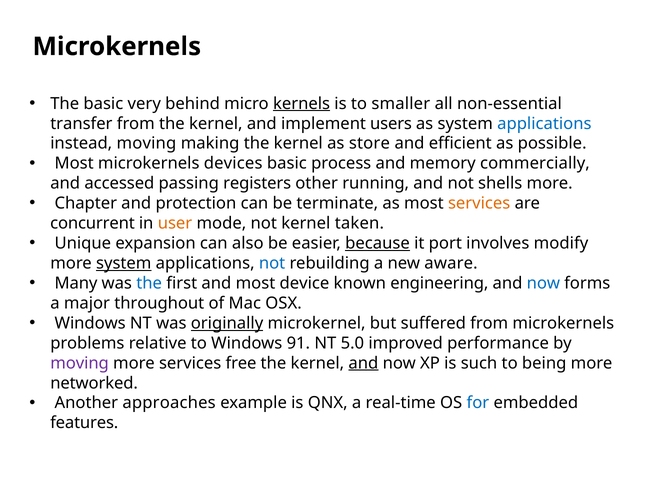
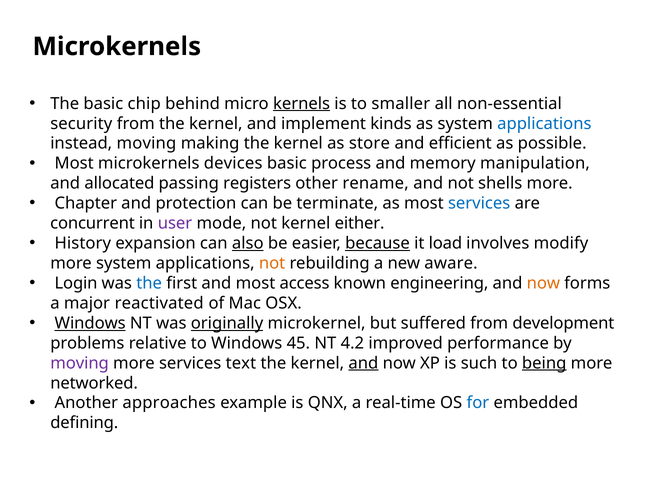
very: very -> chip
transfer: transfer -> security
users: users -> kinds
commercially: commercially -> manipulation
accessed: accessed -> allocated
running: running -> rename
services at (479, 204) colour: orange -> blue
user colour: orange -> purple
taken: taken -> either
Unique: Unique -> History
also underline: none -> present
port: port -> load
system at (124, 264) underline: present -> none
not at (272, 264) colour: blue -> orange
Many: Many -> Login
device: device -> access
now at (543, 284) colour: blue -> orange
throughout: throughout -> reactivated
Windows at (90, 323) underline: none -> present
from microkernels: microkernels -> development
91: 91 -> 45
5.0: 5.0 -> 4.2
free: free -> text
being underline: none -> present
features: features -> defining
